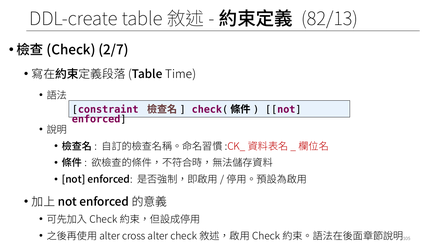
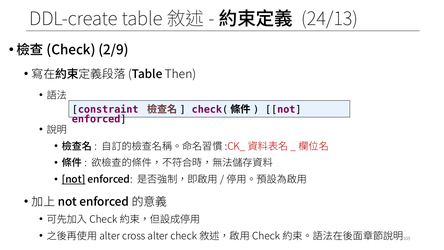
82/13: 82/13 -> 24/13
2/7: 2/7 -> 2/9
Time: Time -> Then
not at (74, 179) underline: none -> present
